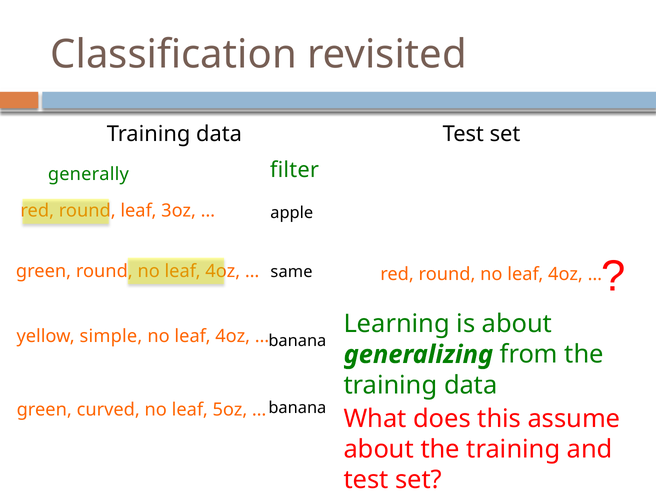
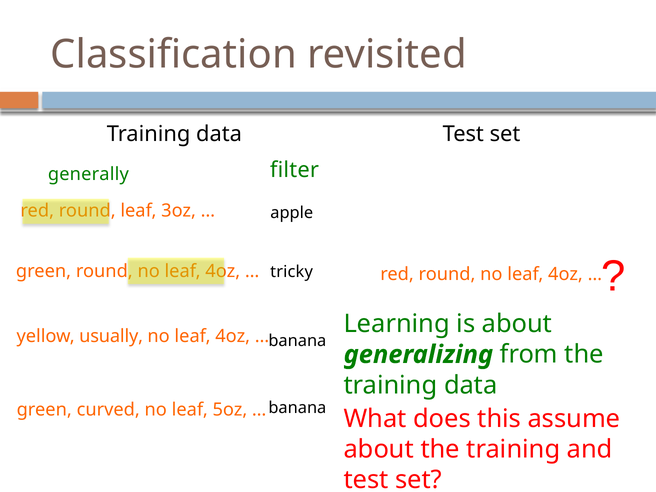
same: same -> tricky
simple: simple -> usually
